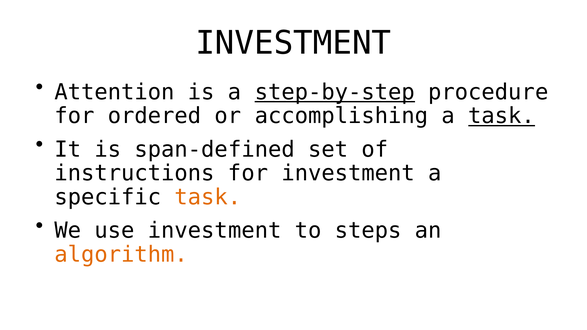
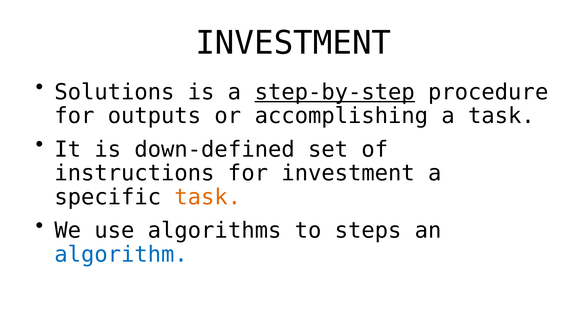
Attention: Attention -> Solutions
ordered: ordered -> outputs
task at (502, 116) underline: present -> none
span-defined: span-defined -> down-defined
use investment: investment -> algorithms
algorithm colour: orange -> blue
